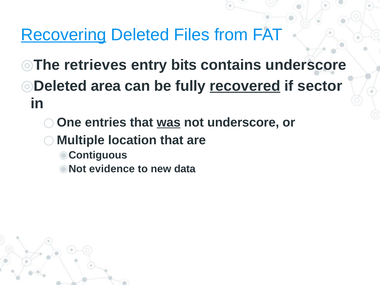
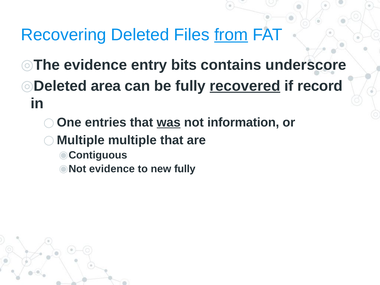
Recovering underline: present -> none
from underline: none -> present
retrieves at (95, 65): retrieves -> evidence
sector: sector -> record
not underscore: underscore -> information
location: location -> multiple
new data: data -> fully
